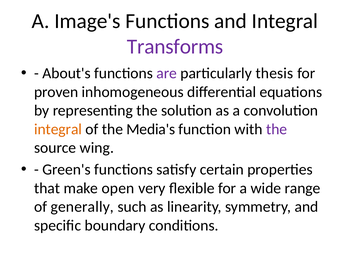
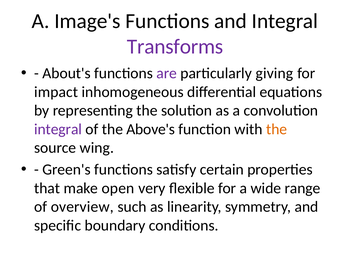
thesis: thesis -> giving
proven: proven -> impact
integral at (58, 129) colour: orange -> purple
Media's: Media's -> Above's
the at (277, 129) colour: purple -> orange
generally: generally -> overview
